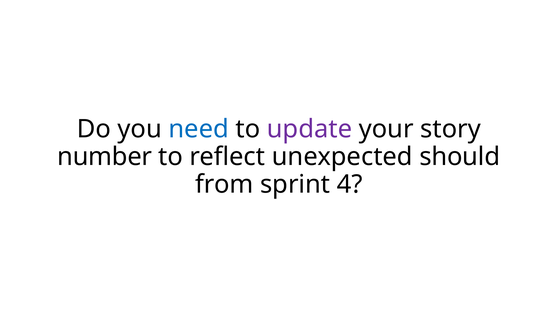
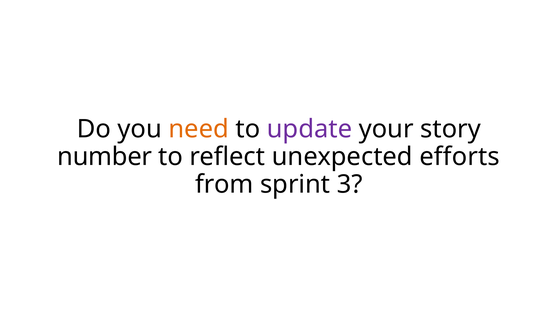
need colour: blue -> orange
should: should -> efforts
4: 4 -> 3
